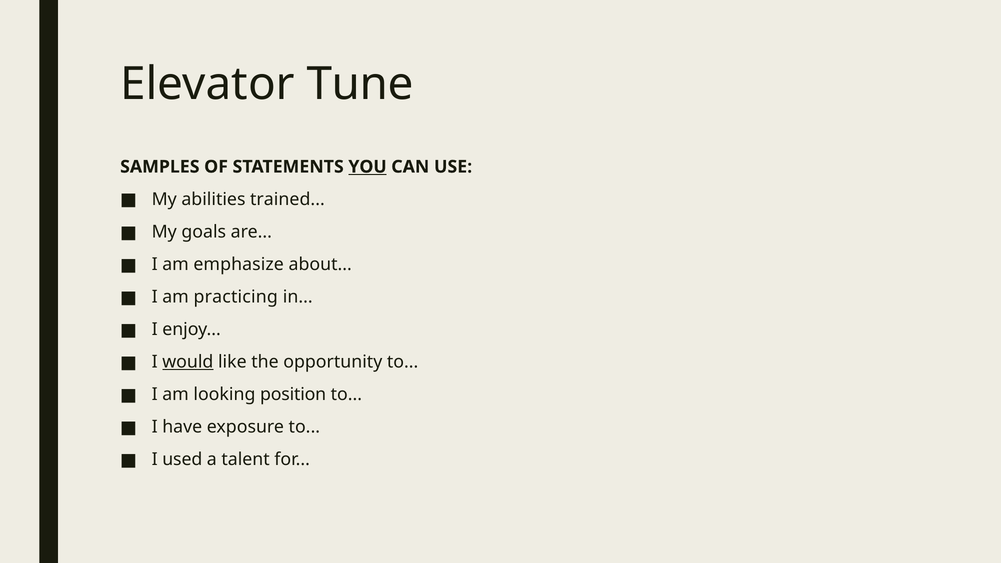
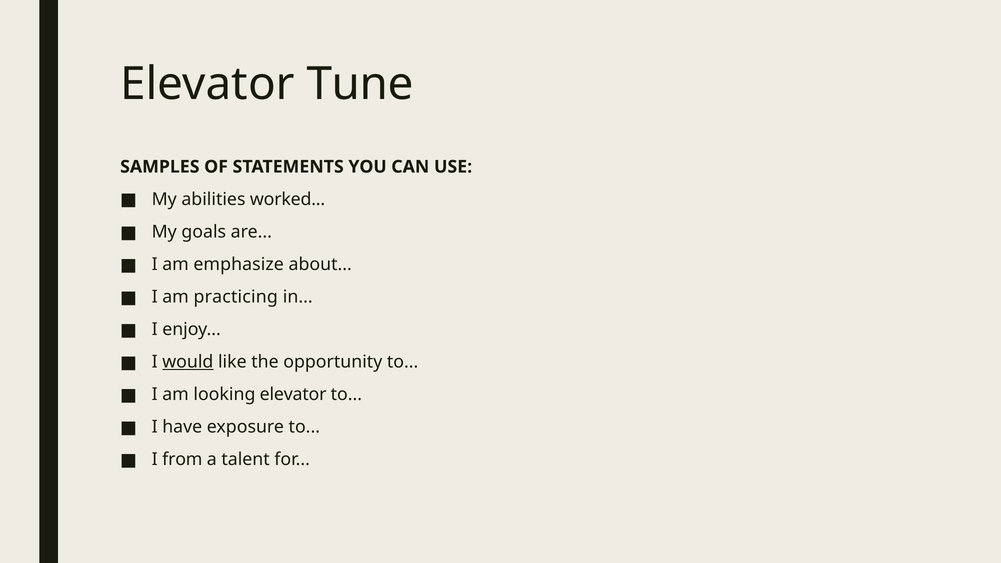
YOU underline: present -> none
trained: trained -> worked
looking position: position -> elevator
used: used -> from
